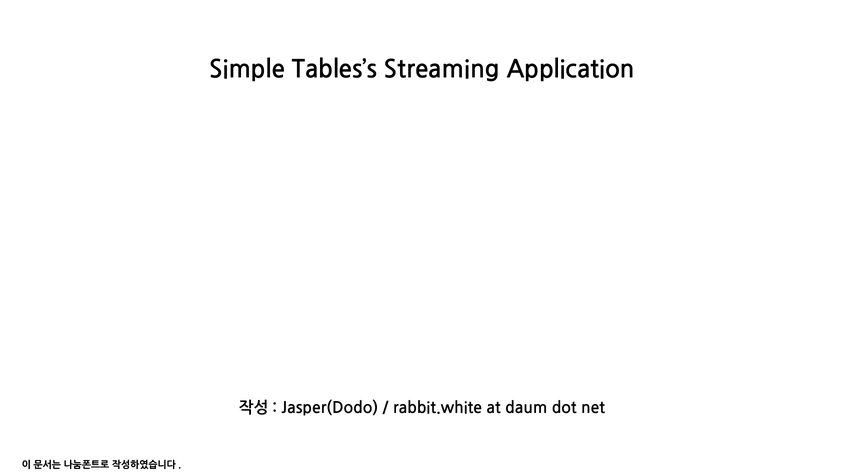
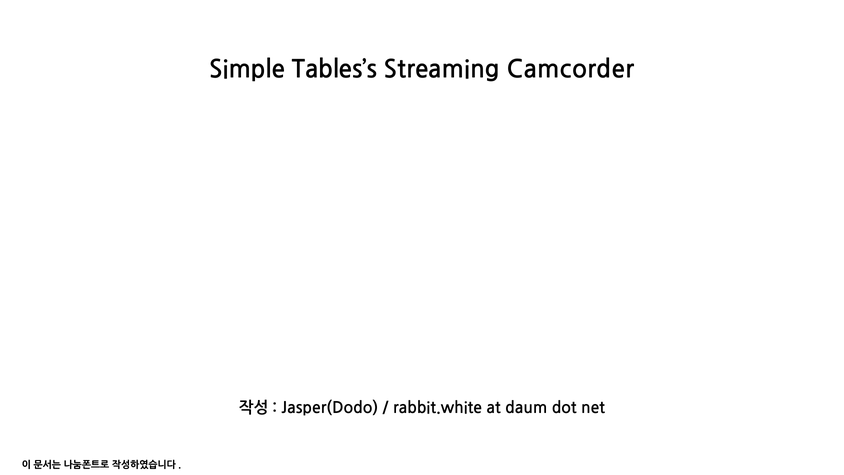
Application: Application -> Camcorder
